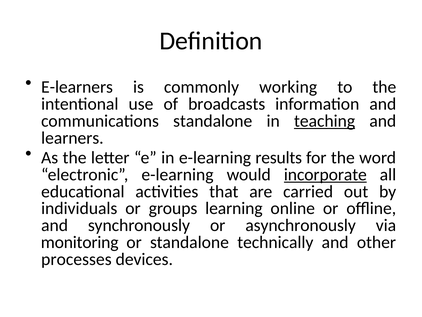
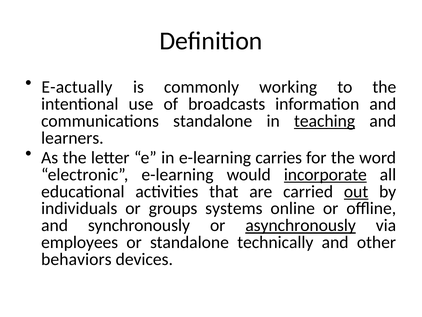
E-learners: E-learners -> E-actually
results: results -> carries
out underline: none -> present
learning: learning -> systems
asynchronously underline: none -> present
monitoring: monitoring -> employees
processes: processes -> behaviors
